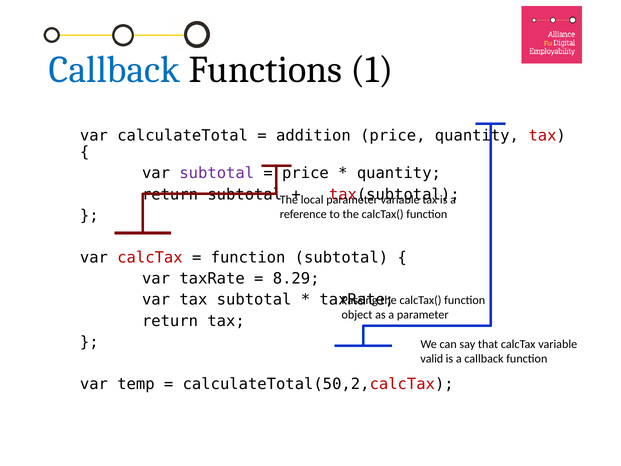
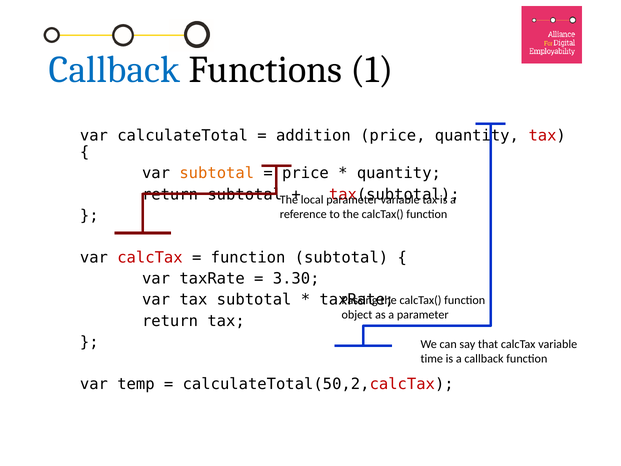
subtotal at (217, 173) colour: purple -> orange
8.29: 8.29 -> 3.30
valid: valid -> time
